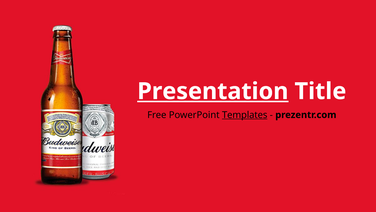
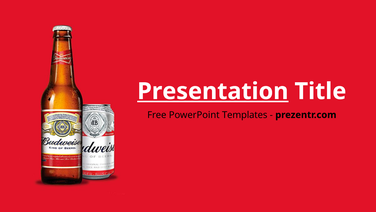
Templates underline: present -> none
